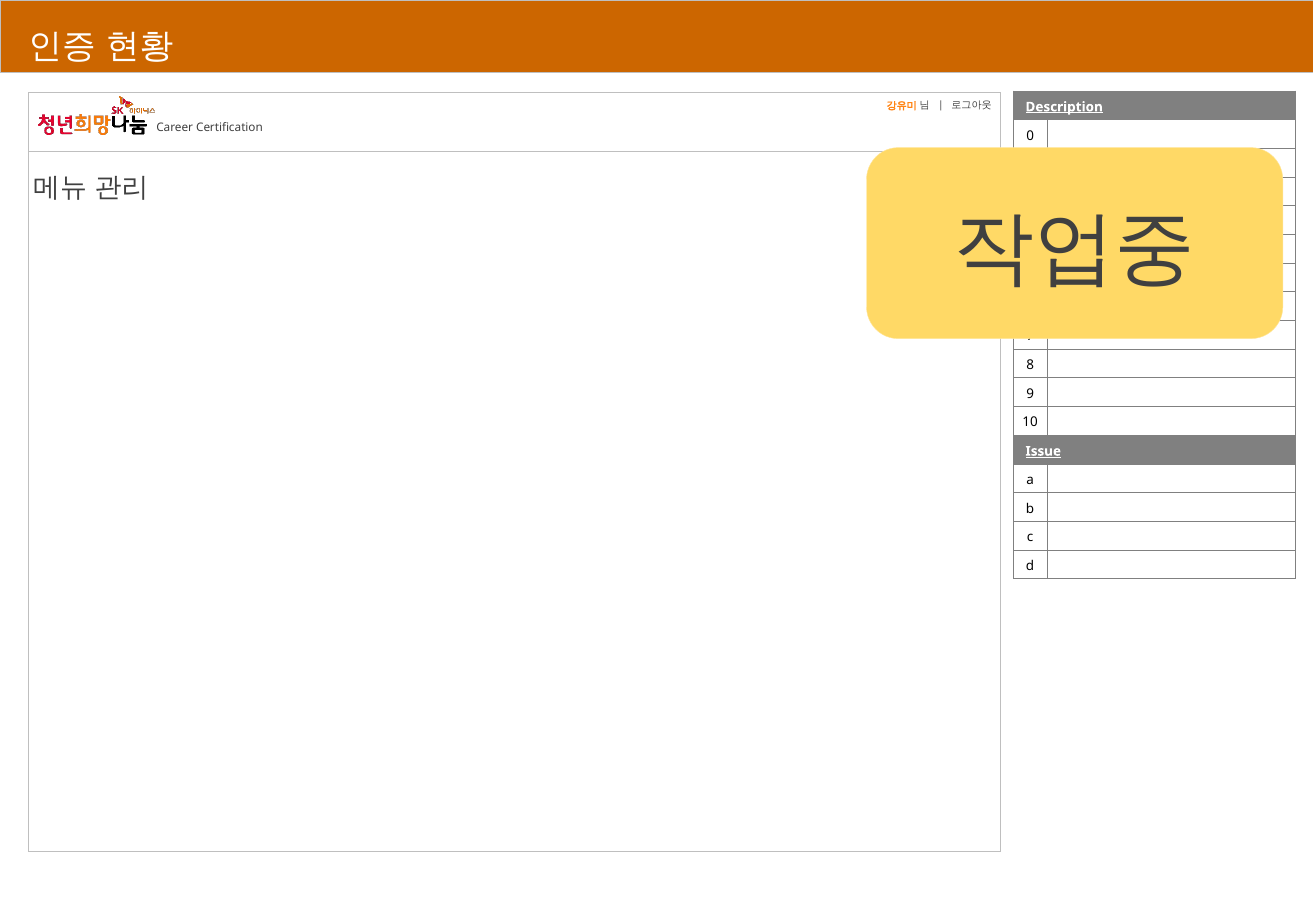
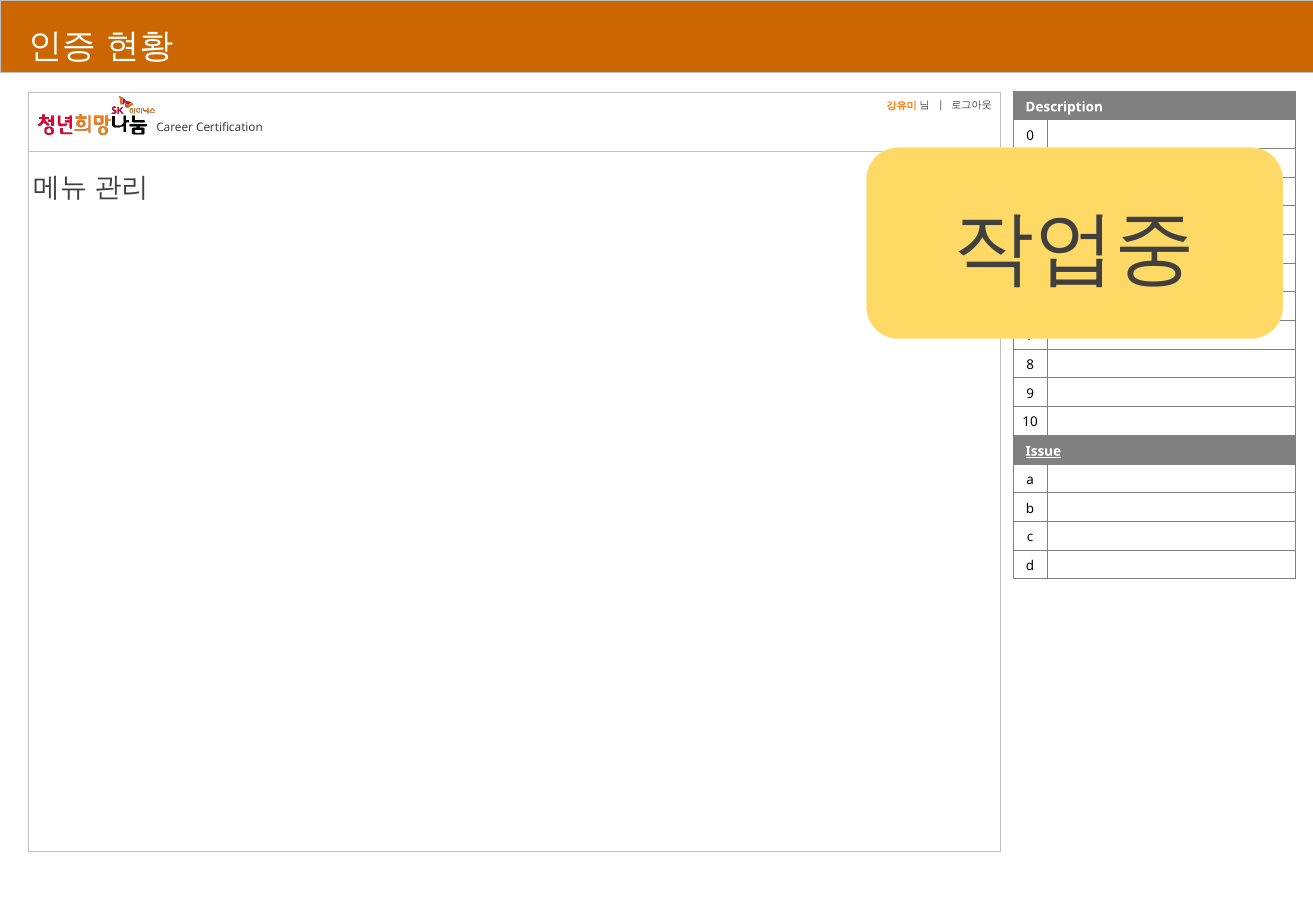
Description underline: present -> none
